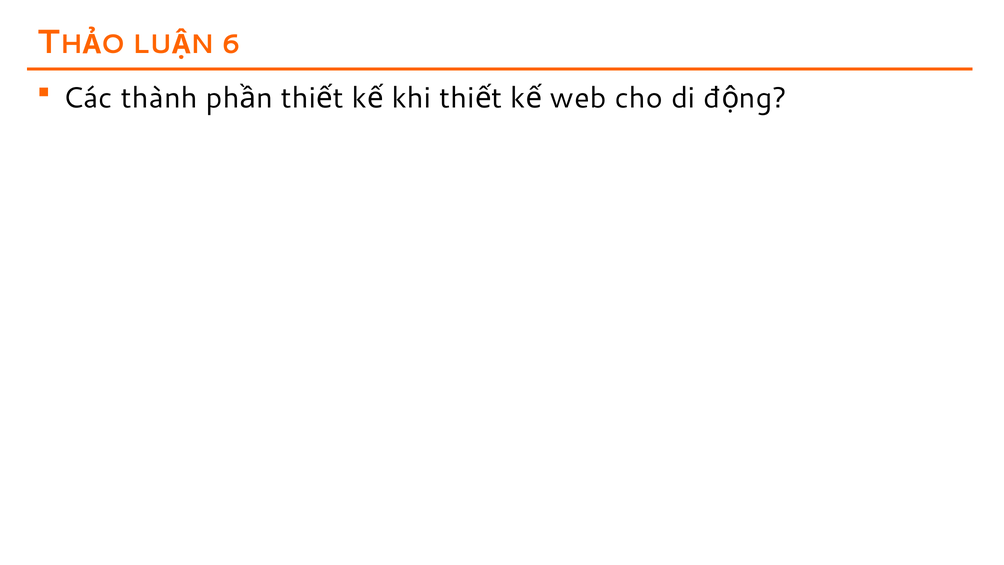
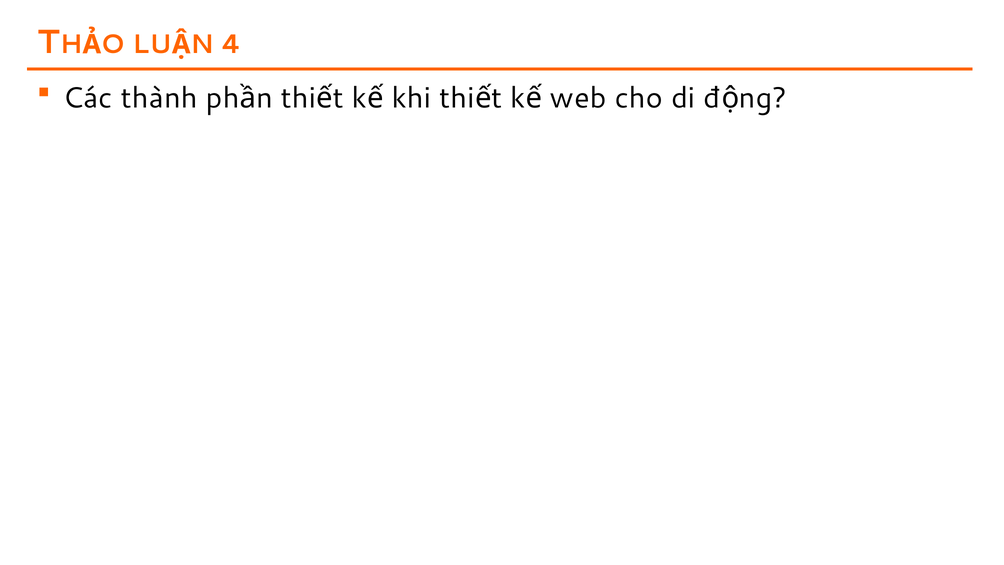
6: 6 -> 4
